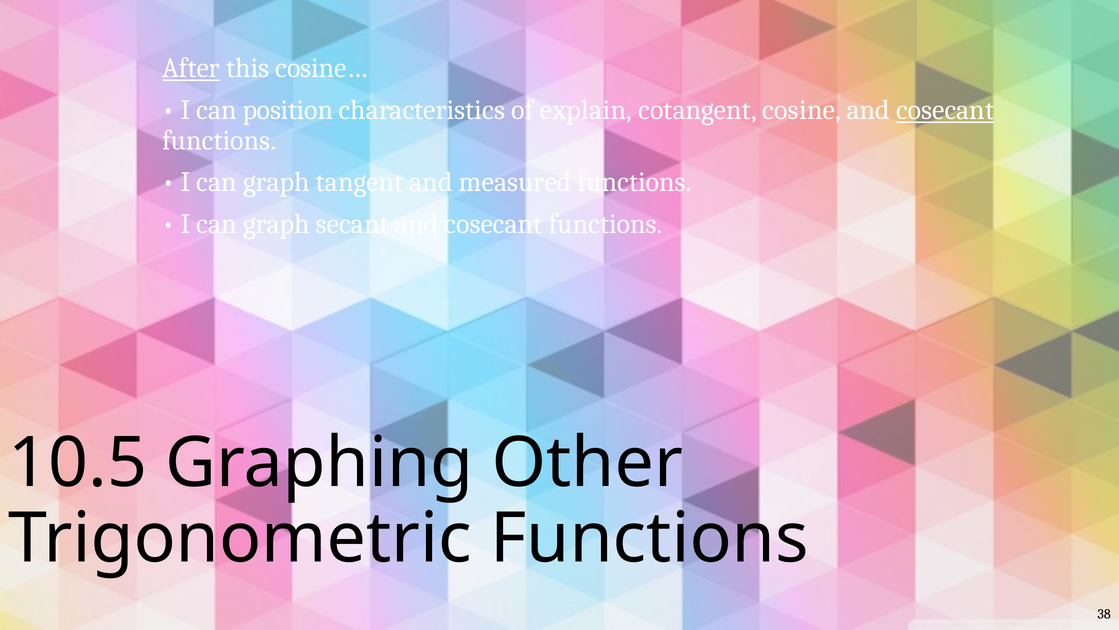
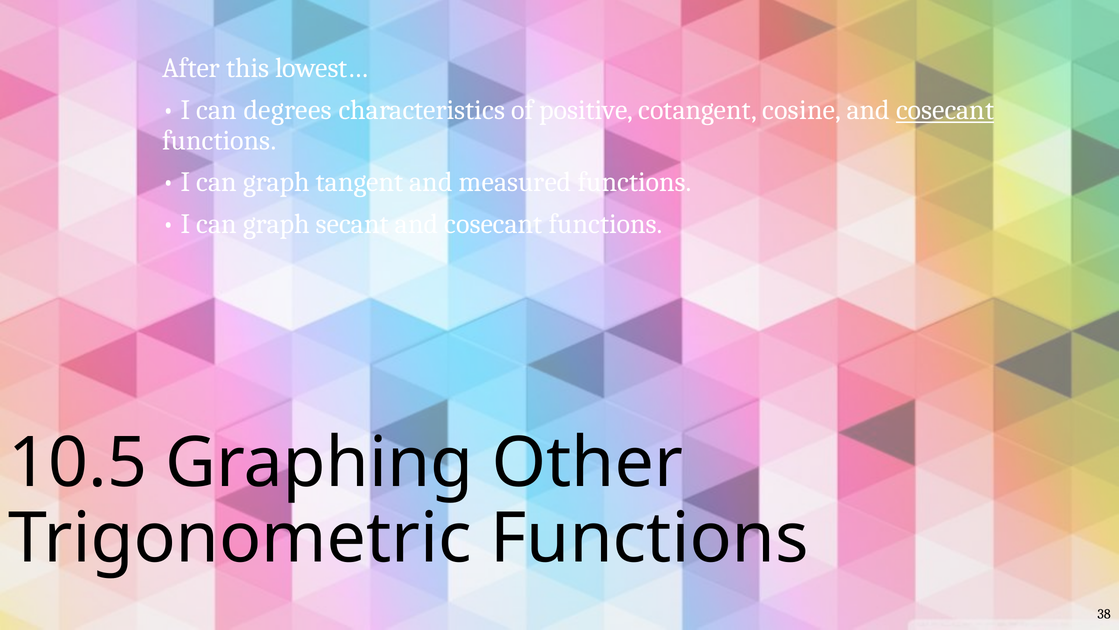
After underline: present -> none
cosine…: cosine… -> lowest…
position: position -> degrees
explain: explain -> positive
